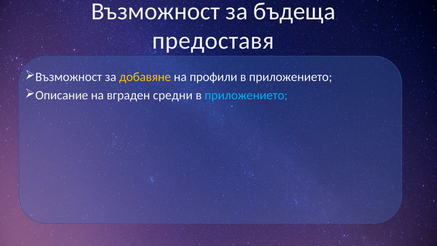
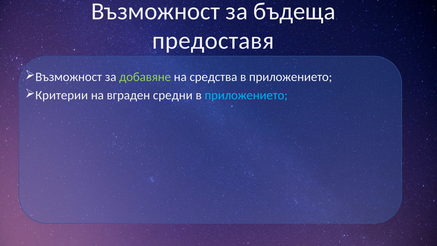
добавяне colour: yellow -> light green
профили: профили -> средства
Описание: Описание -> Критерии
